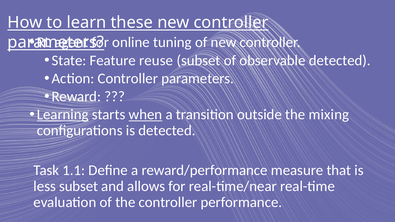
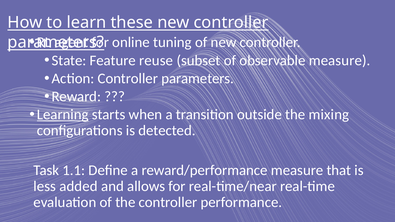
observable detected: detected -> measure
when underline: present -> none
less subset: subset -> added
